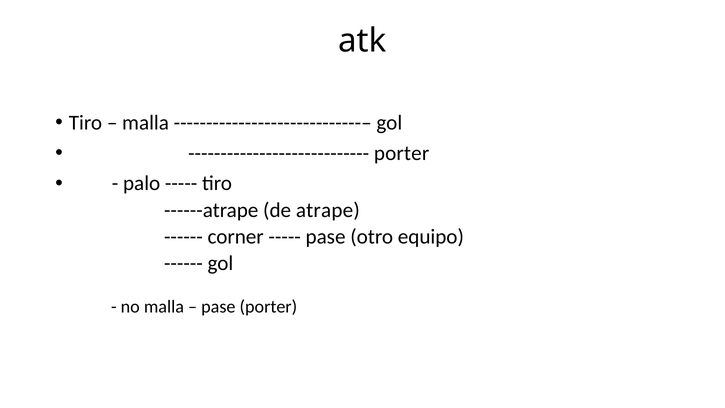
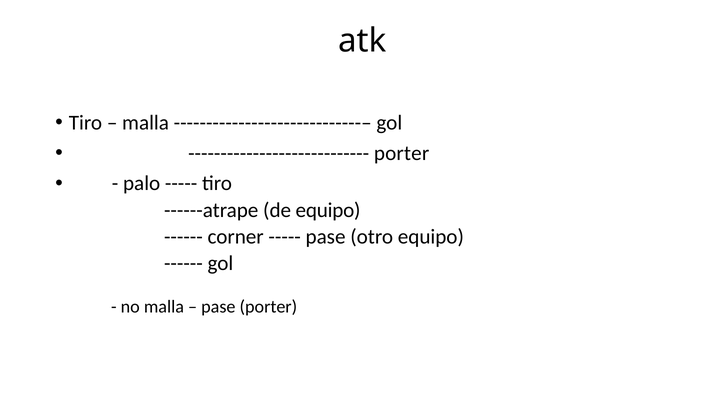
de atrape: atrape -> equipo
